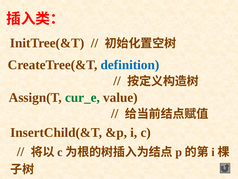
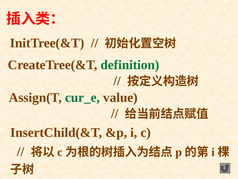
definition colour: blue -> green
